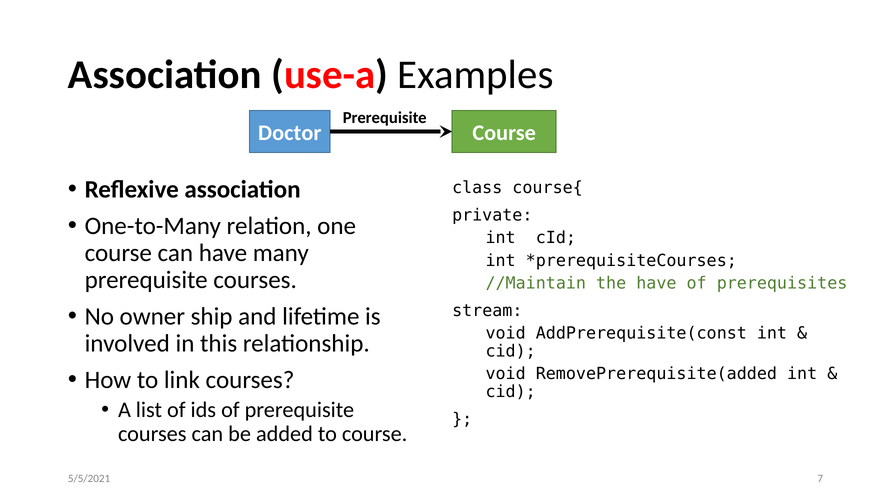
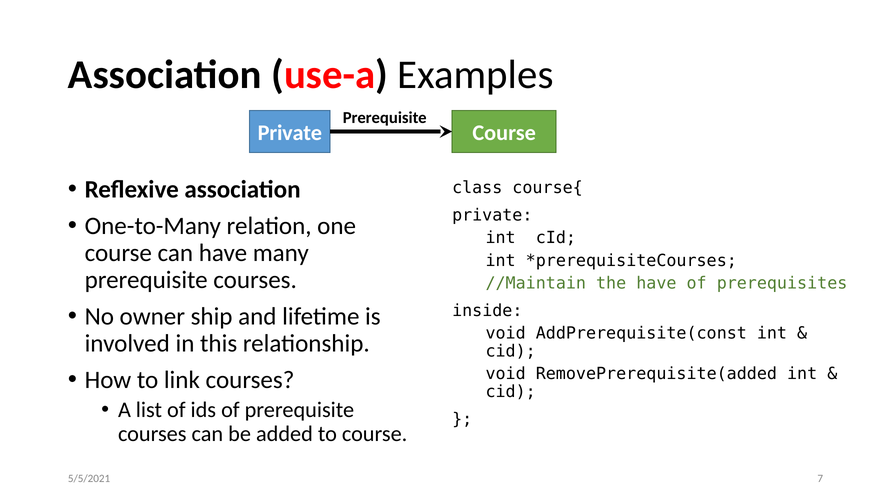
Doctor at (290, 133): Doctor -> Private
stream: stream -> inside
